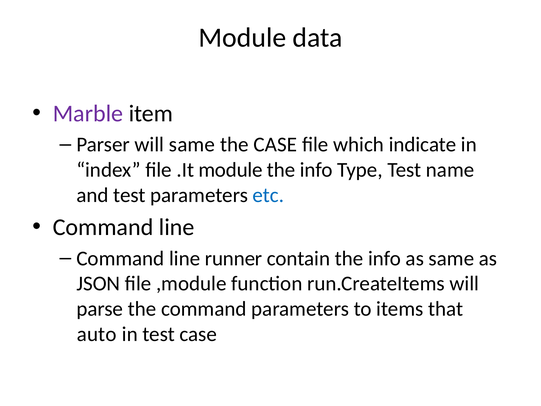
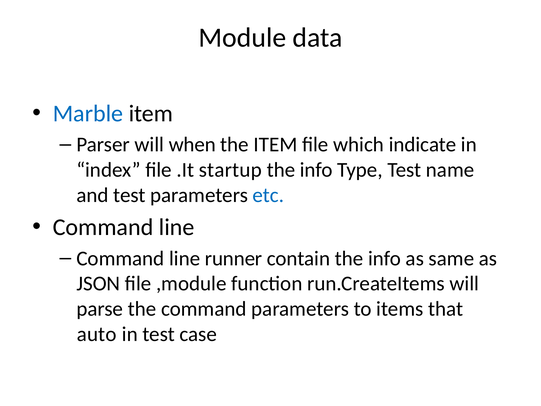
Marble colour: purple -> blue
will same: same -> when
the CASE: CASE -> ITEM
.It module: module -> startup
